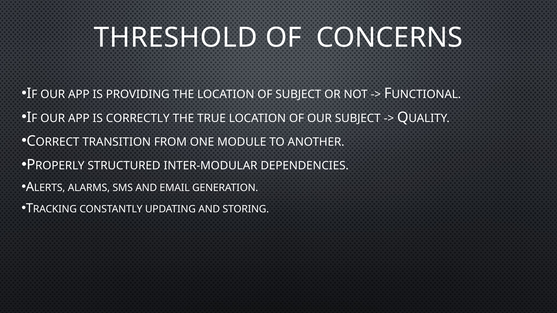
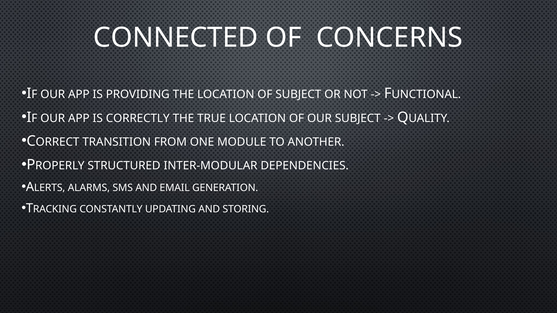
THRESHOLD: THRESHOLD -> CONNECTED
